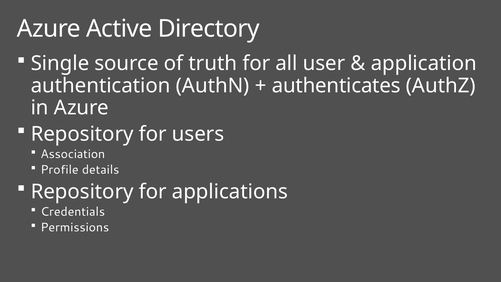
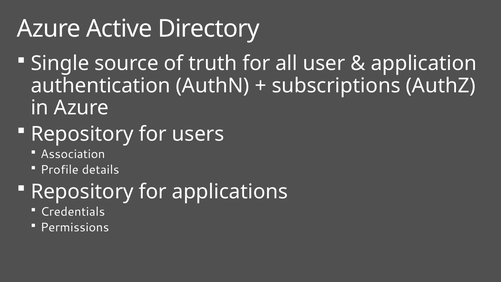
authenticates: authenticates -> subscriptions
